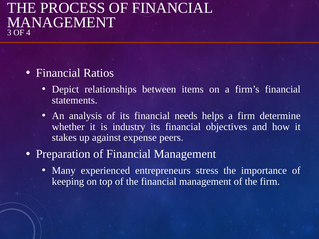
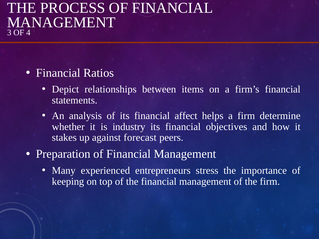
needs: needs -> affect
expense: expense -> forecast
